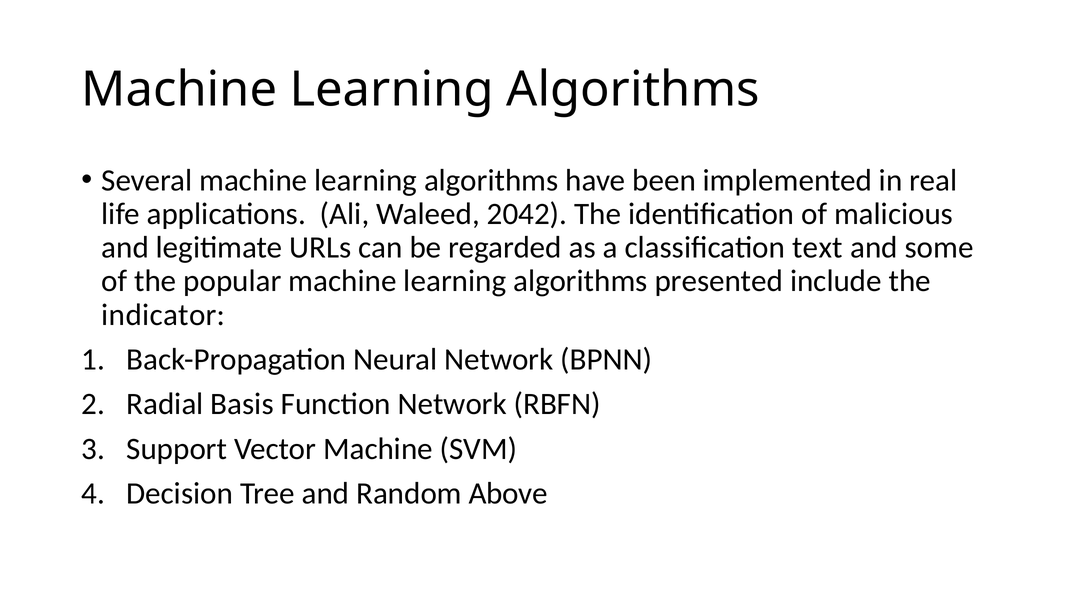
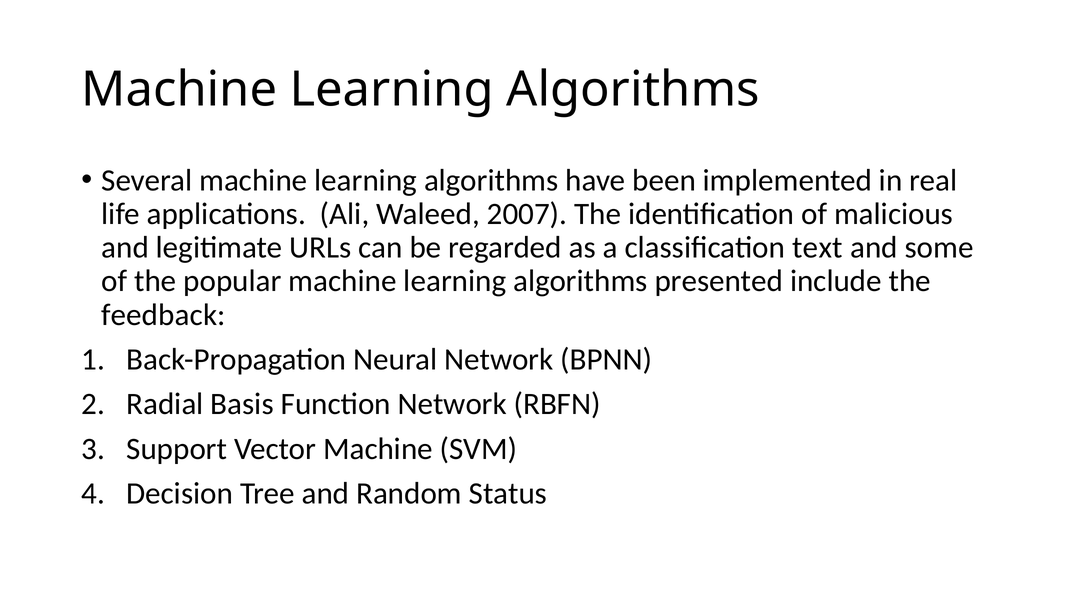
2042: 2042 -> 2007
indicator: indicator -> feedback
Above: Above -> Status
